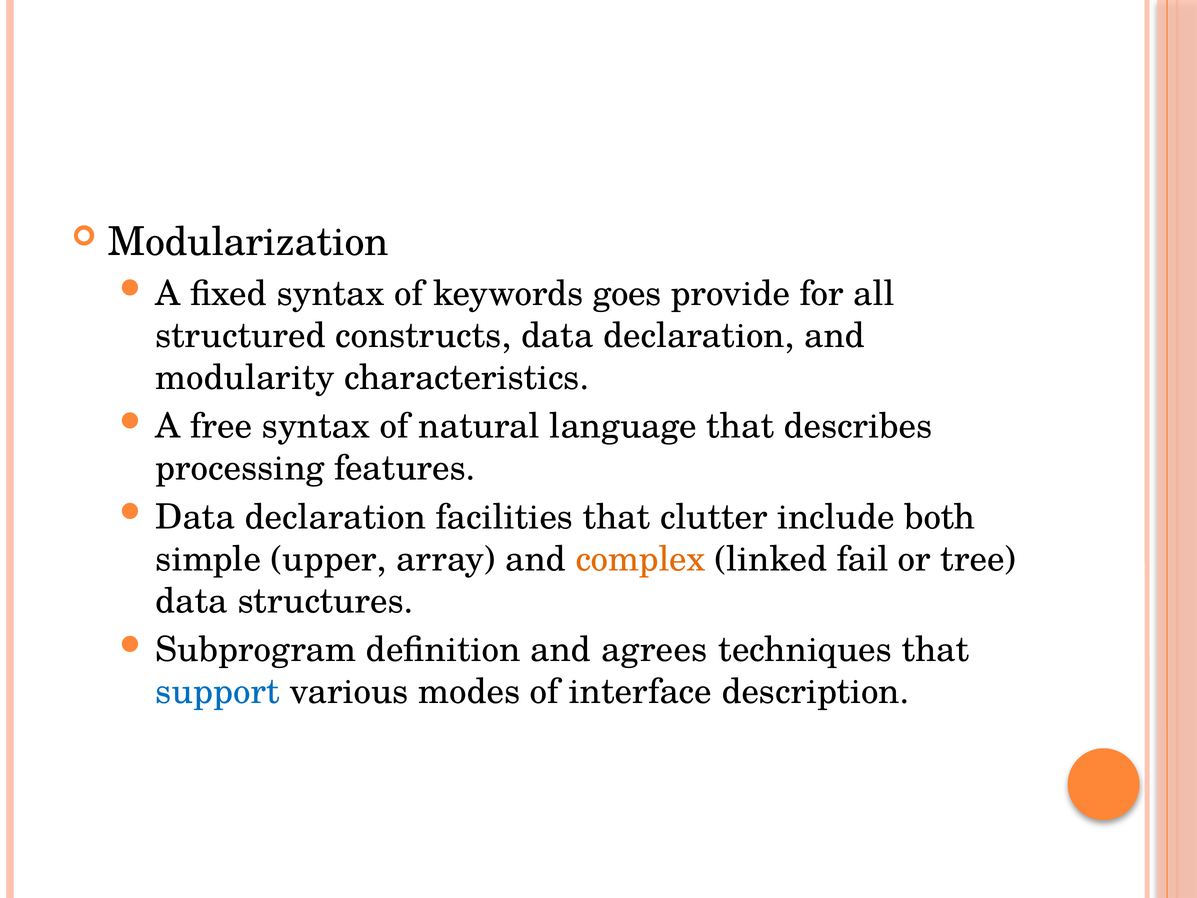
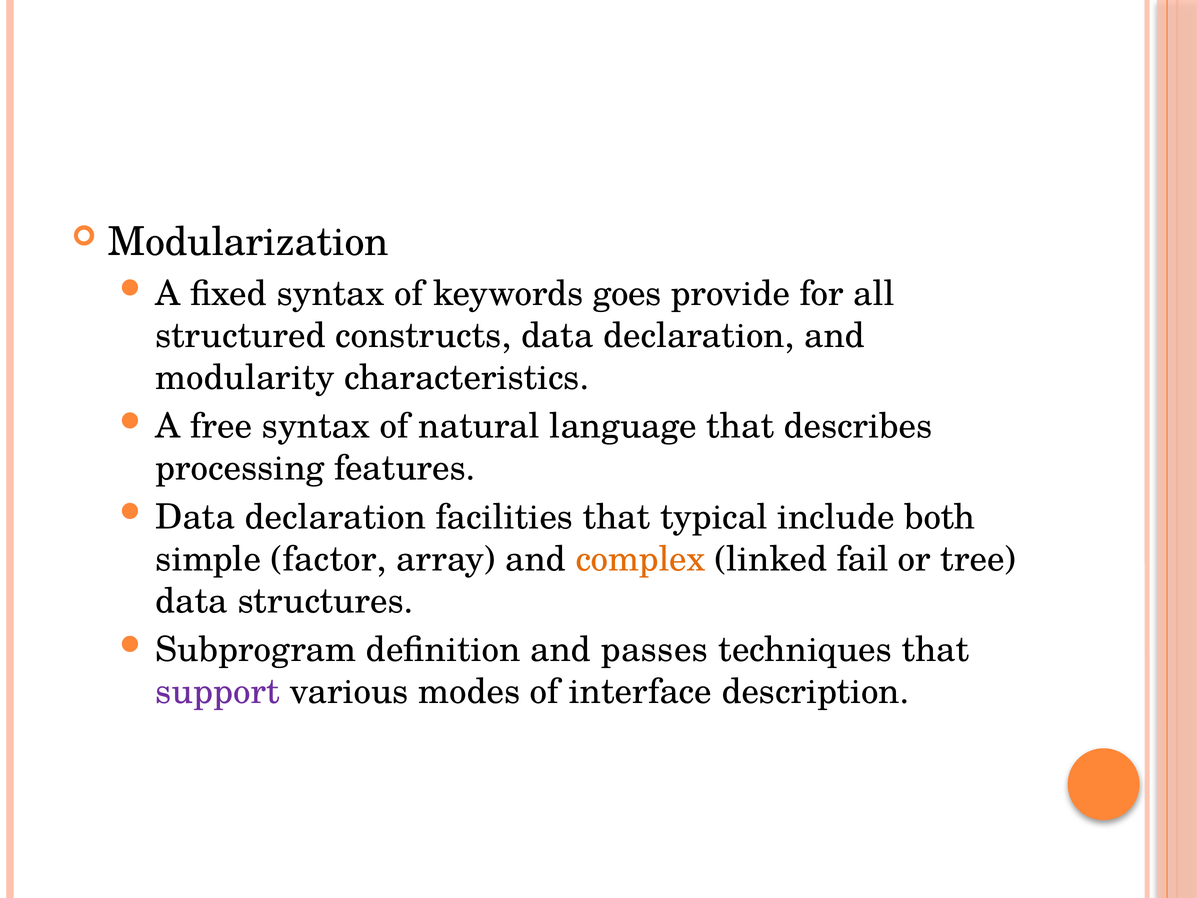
clutter: clutter -> typical
upper: upper -> factor
agrees: agrees -> passes
support colour: blue -> purple
